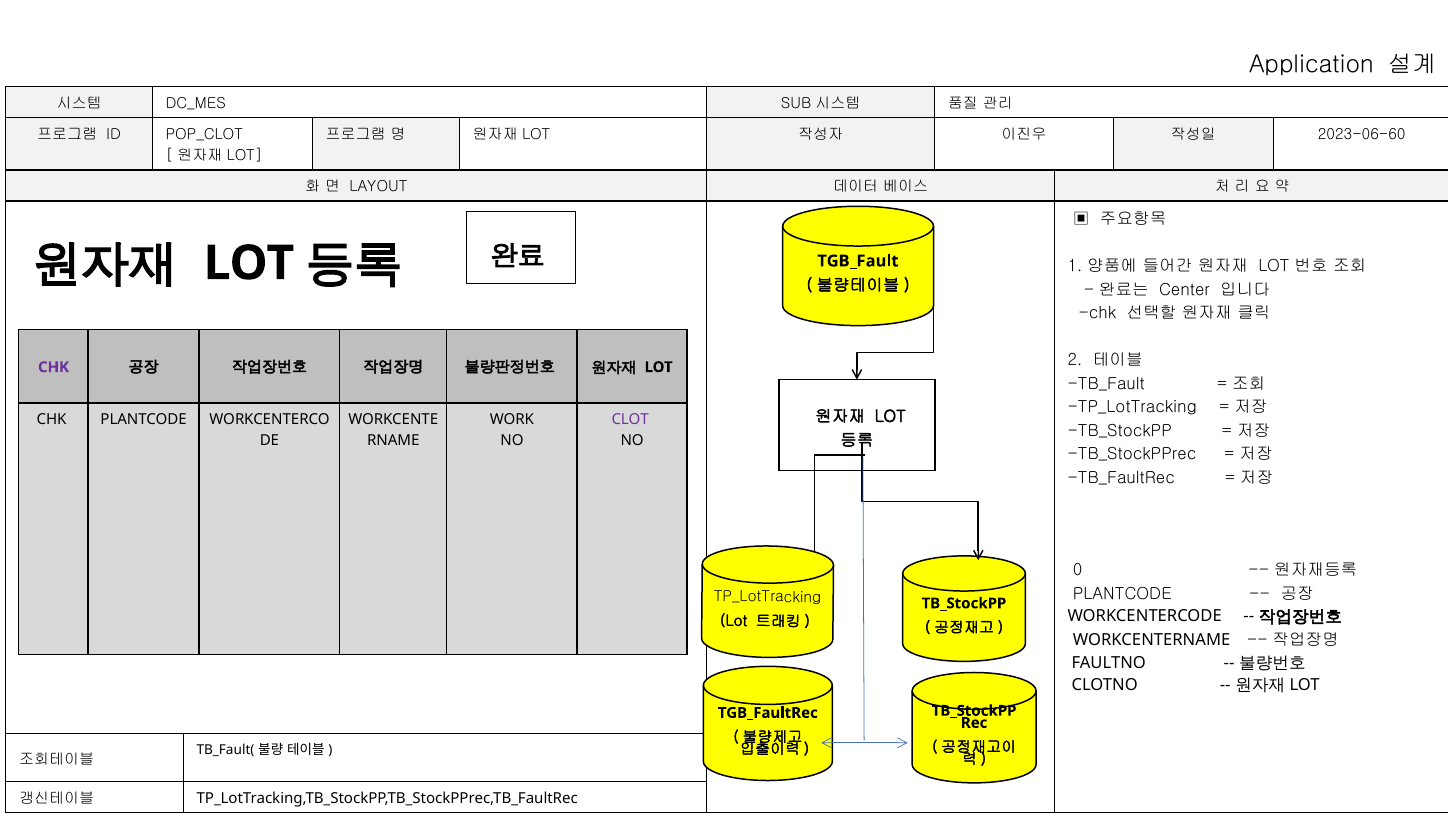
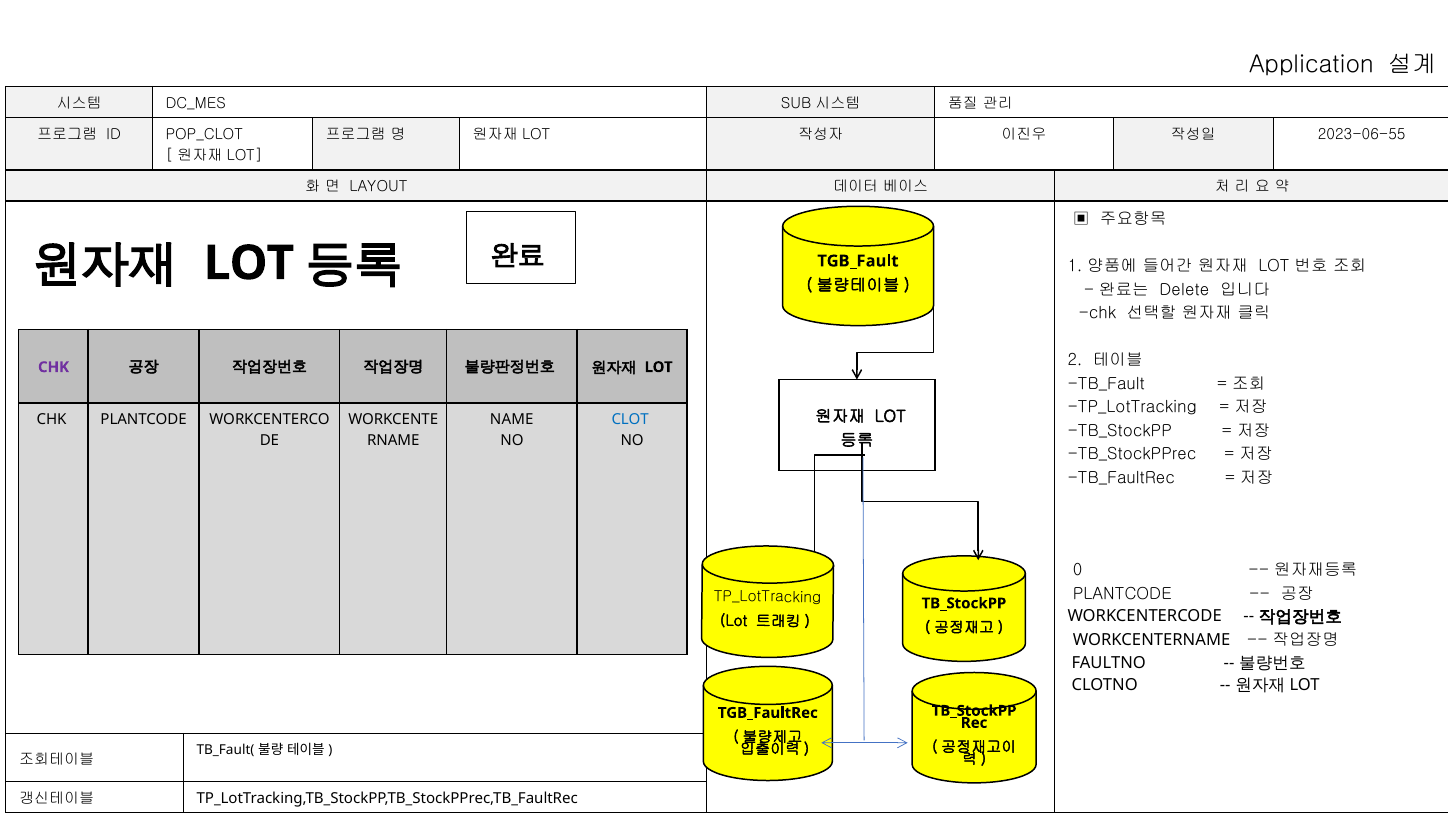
2023-06-60: 2023-06-60 -> 2023-06-55
Center: Center -> Delete
WORK: WORK -> NAME
CLOT colour: purple -> blue
